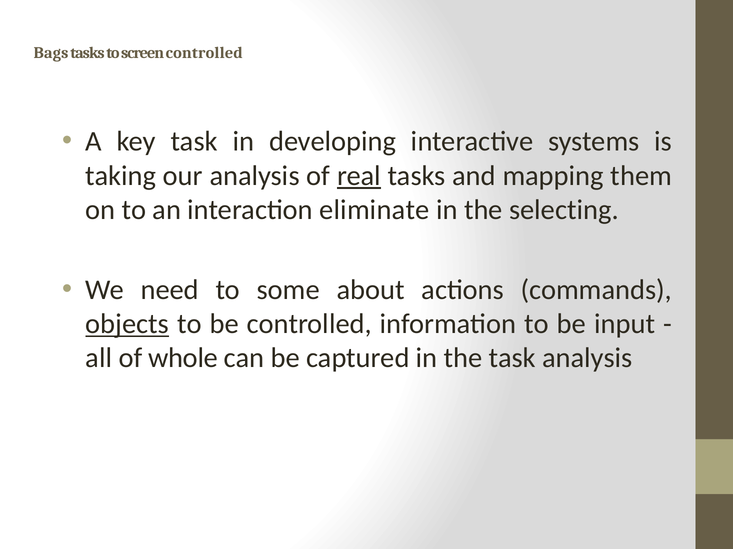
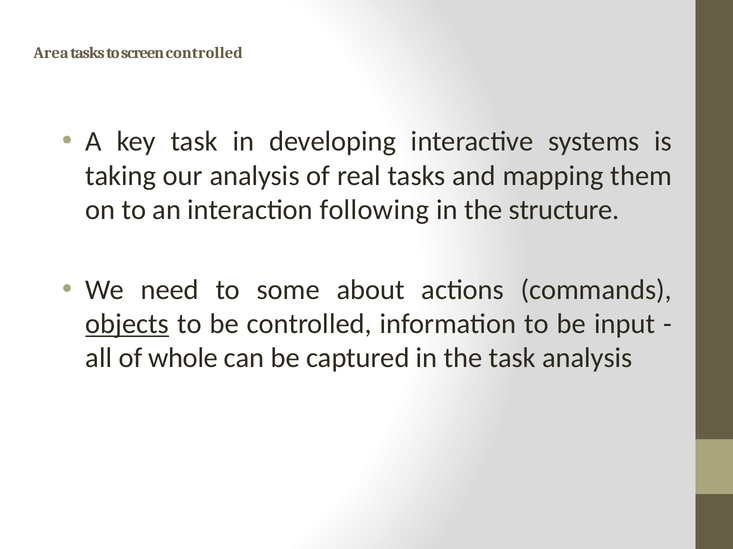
Bags: Bags -> Area
real underline: present -> none
eliminate: eliminate -> following
selecting: selecting -> structure
